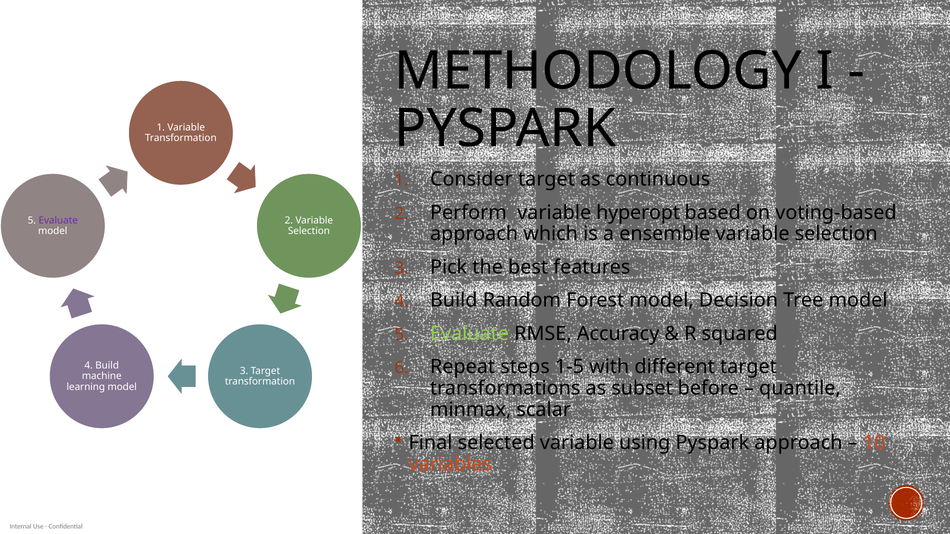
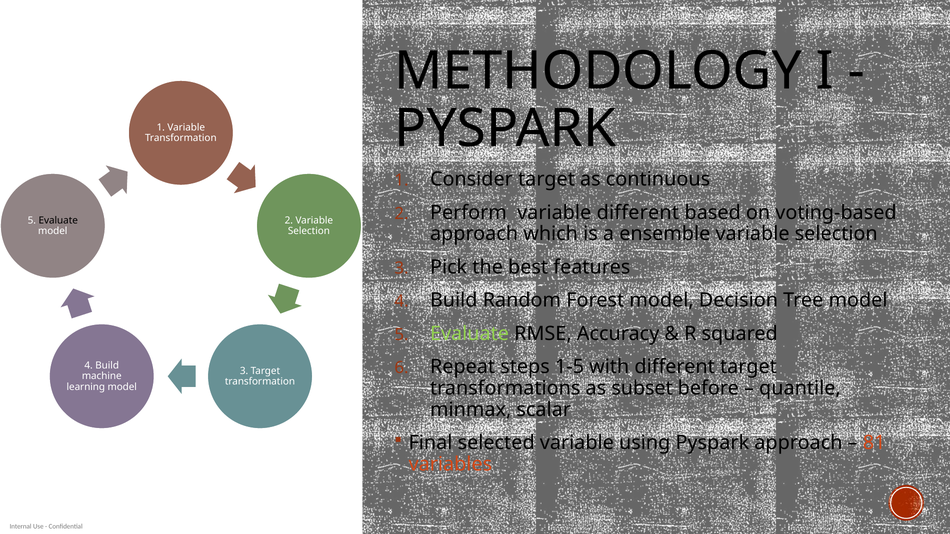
variable hyperopt: hyperopt -> different
Evaluate at (58, 220) colour: purple -> black
10: 10 -> 81
